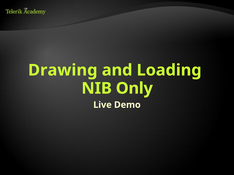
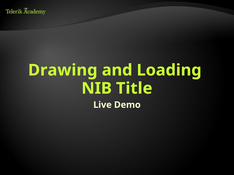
Only: Only -> Title
